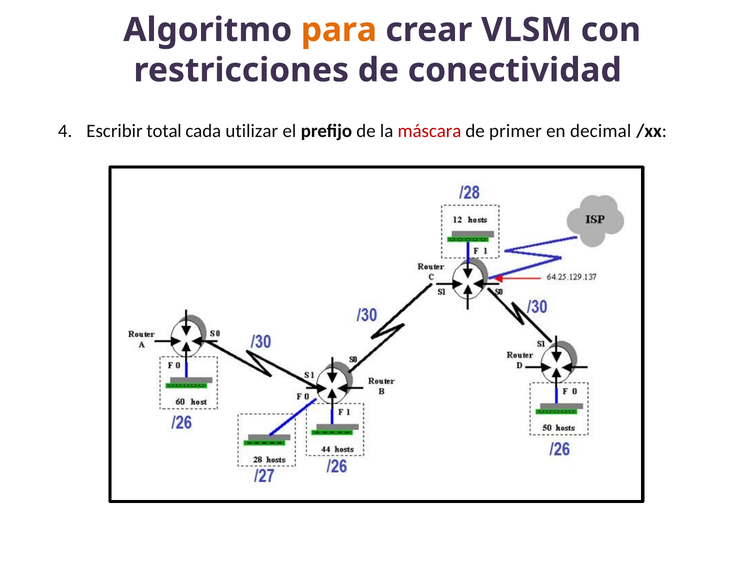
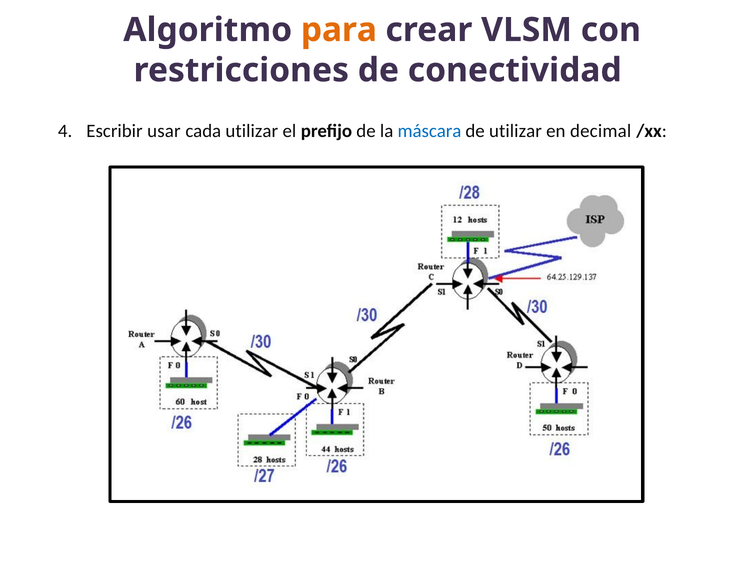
total: total -> usar
máscara colour: red -> blue
de primer: primer -> utilizar
